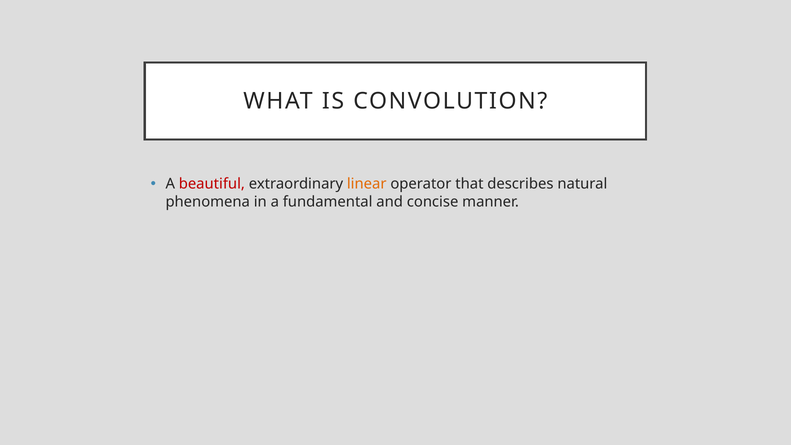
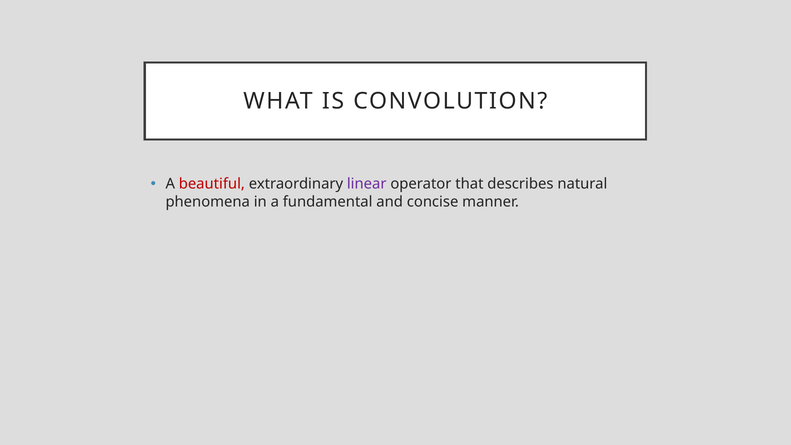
linear colour: orange -> purple
